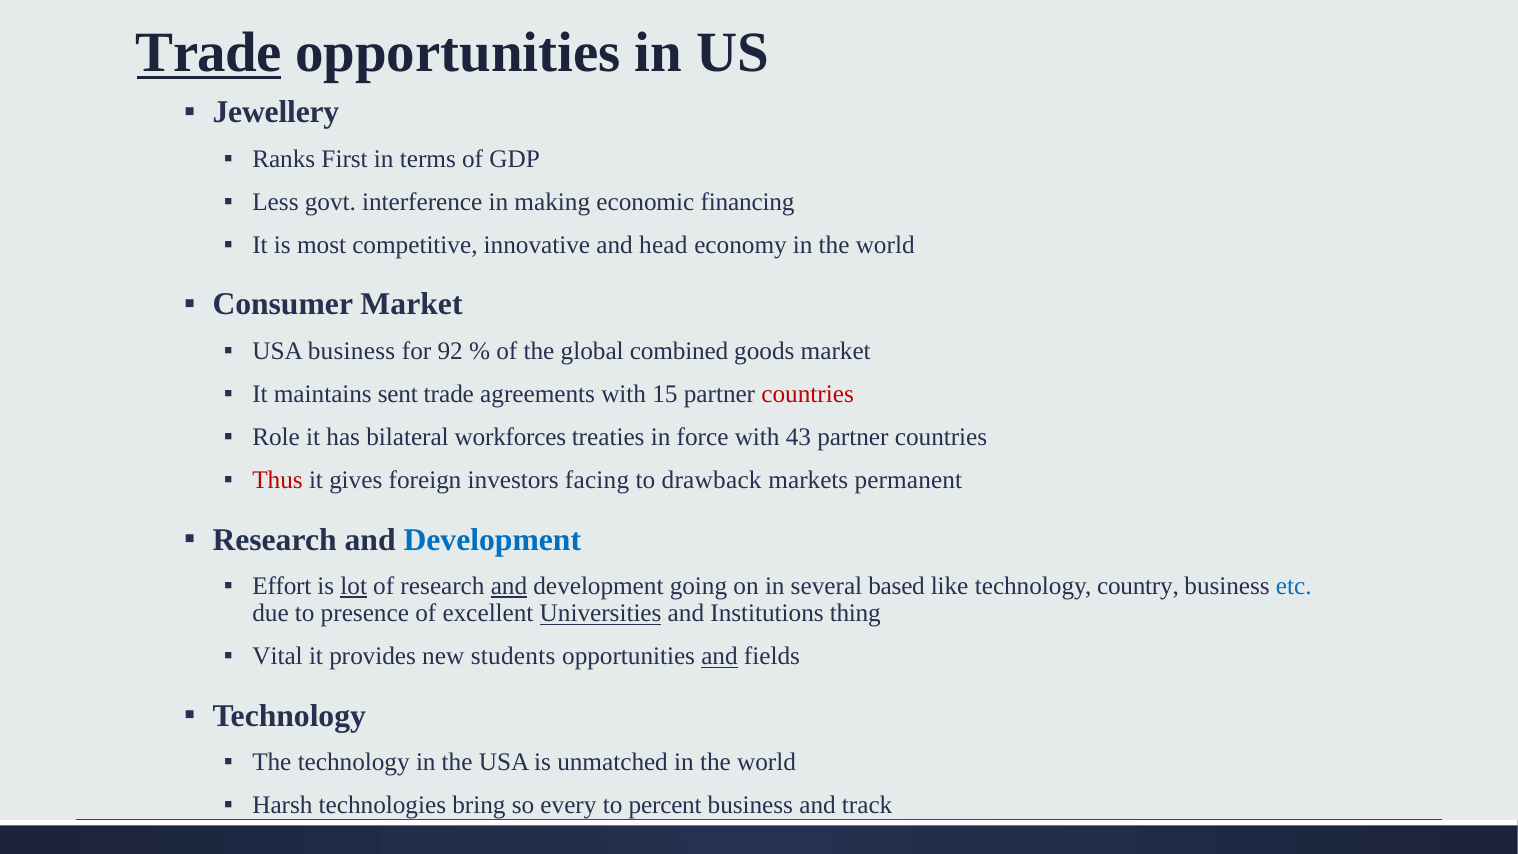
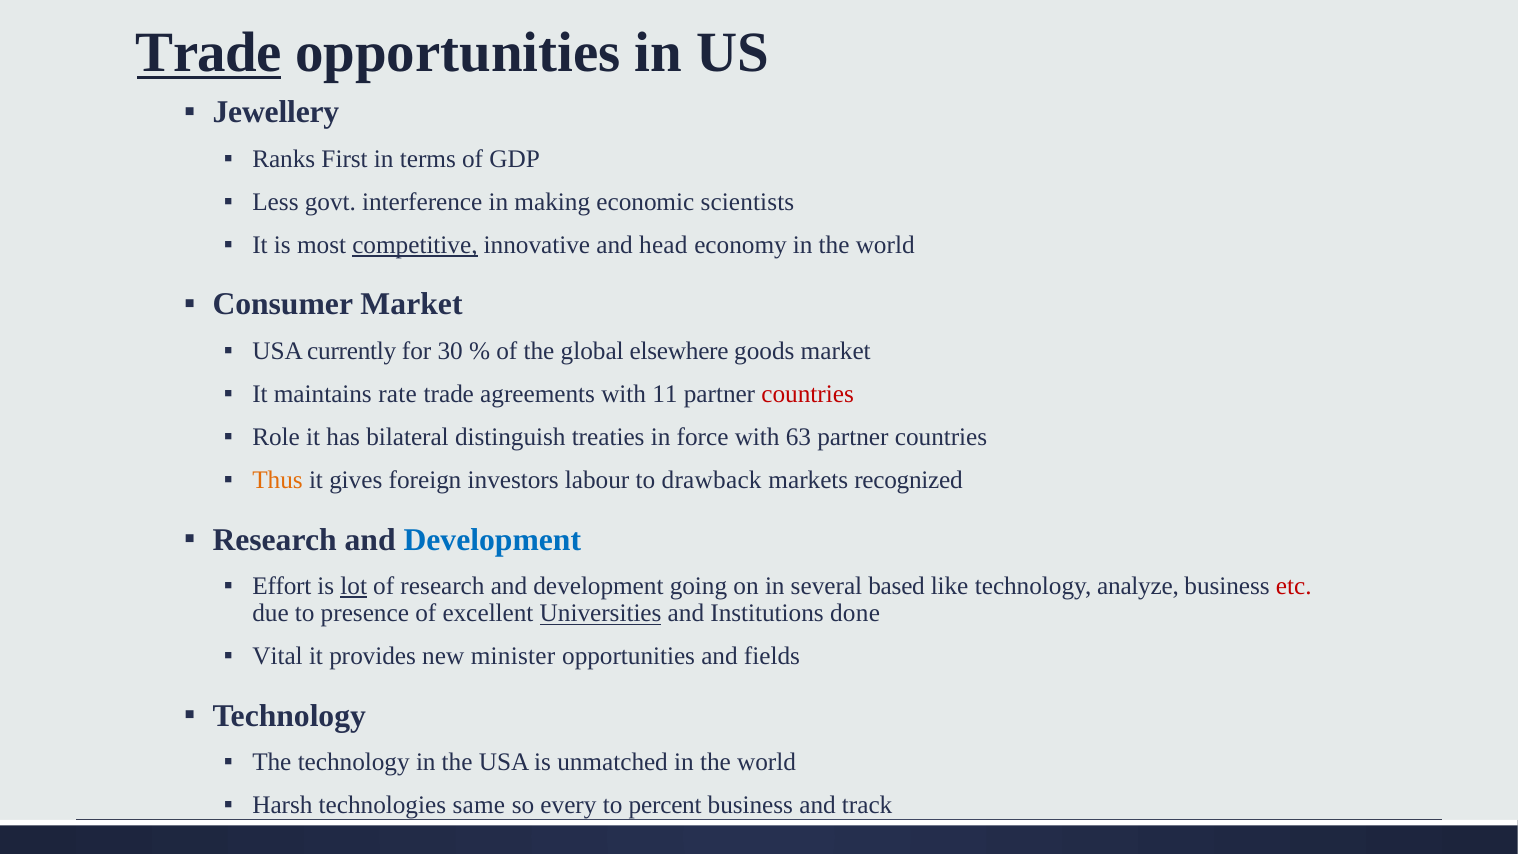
financing: financing -> scientists
competitive underline: none -> present
USA business: business -> currently
92: 92 -> 30
combined: combined -> elsewhere
sent: sent -> rate
15: 15 -> 11
workforces: workforces -> distinguish
43: 43 -> 63
Thus colour: red -> orange
facing: facing -> labour
permanent: permanent -> recognized
and at (509, 586) underline: present -> none
country: country -> analyze
etc colour: blue -> red
thing: thing -> done
students: students -> minister
and at (720, 657) underline: present -> none
bring: bring -> same
